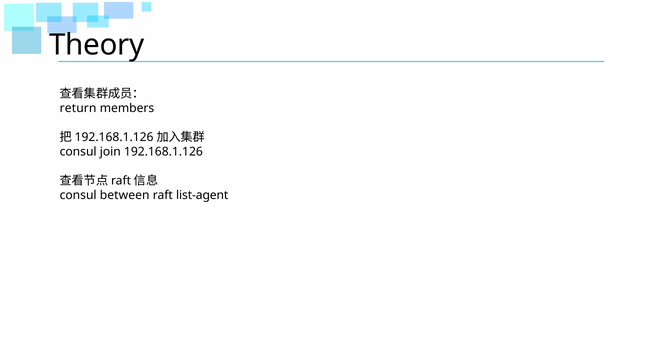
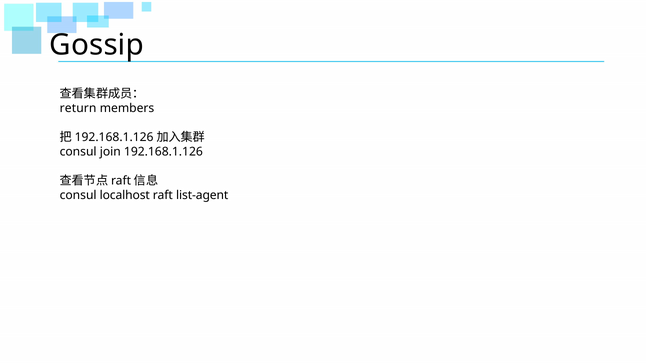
Theory: Theory -> Gossip
between: between -> localhost
